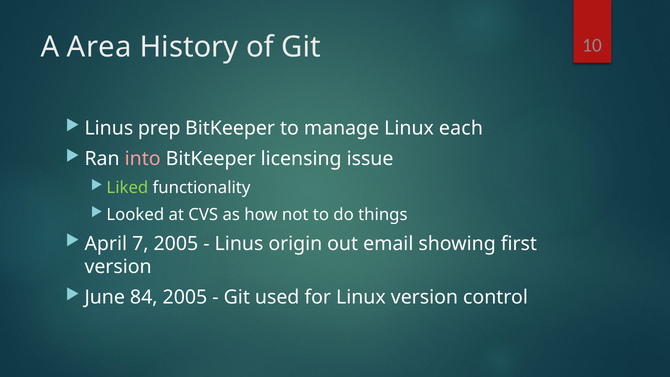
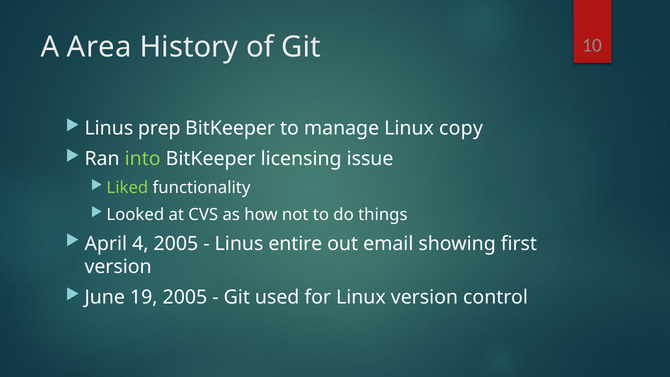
each: each -> copy
into colour: pink -> light green
7: 7 -> 4
origin: origin -> entire
84: 84 -> 19
